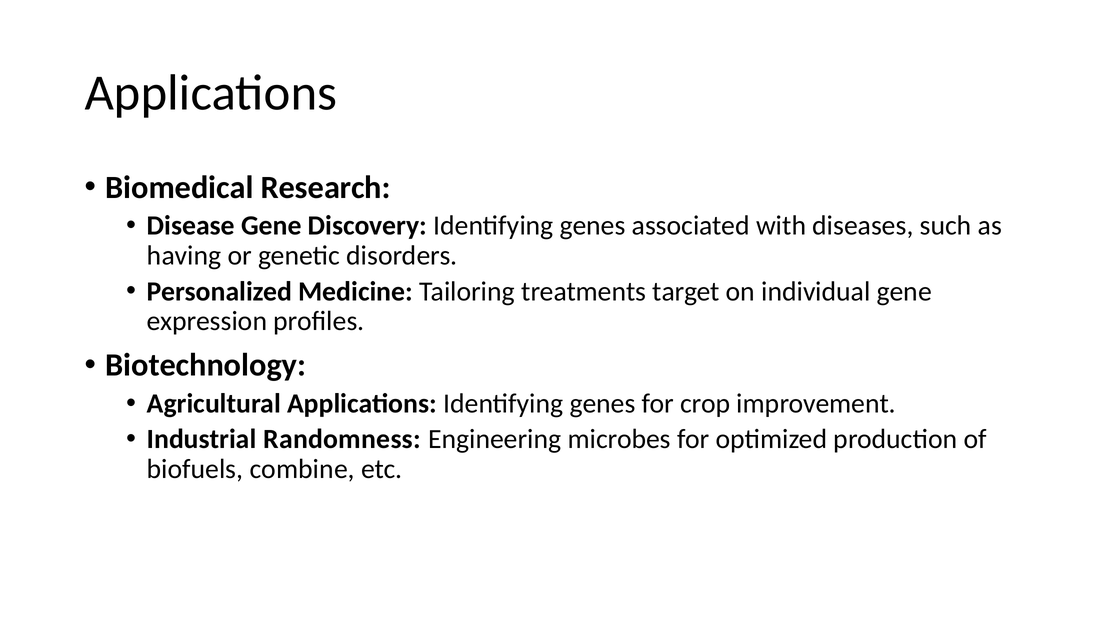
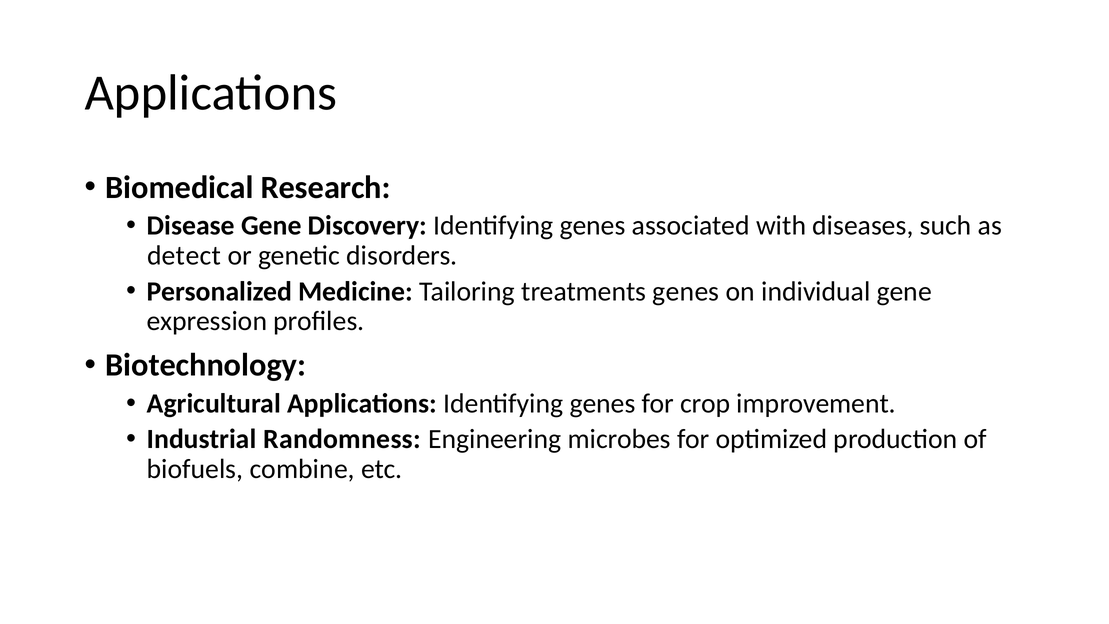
having: having -> detect
treatments target: target -> genes
